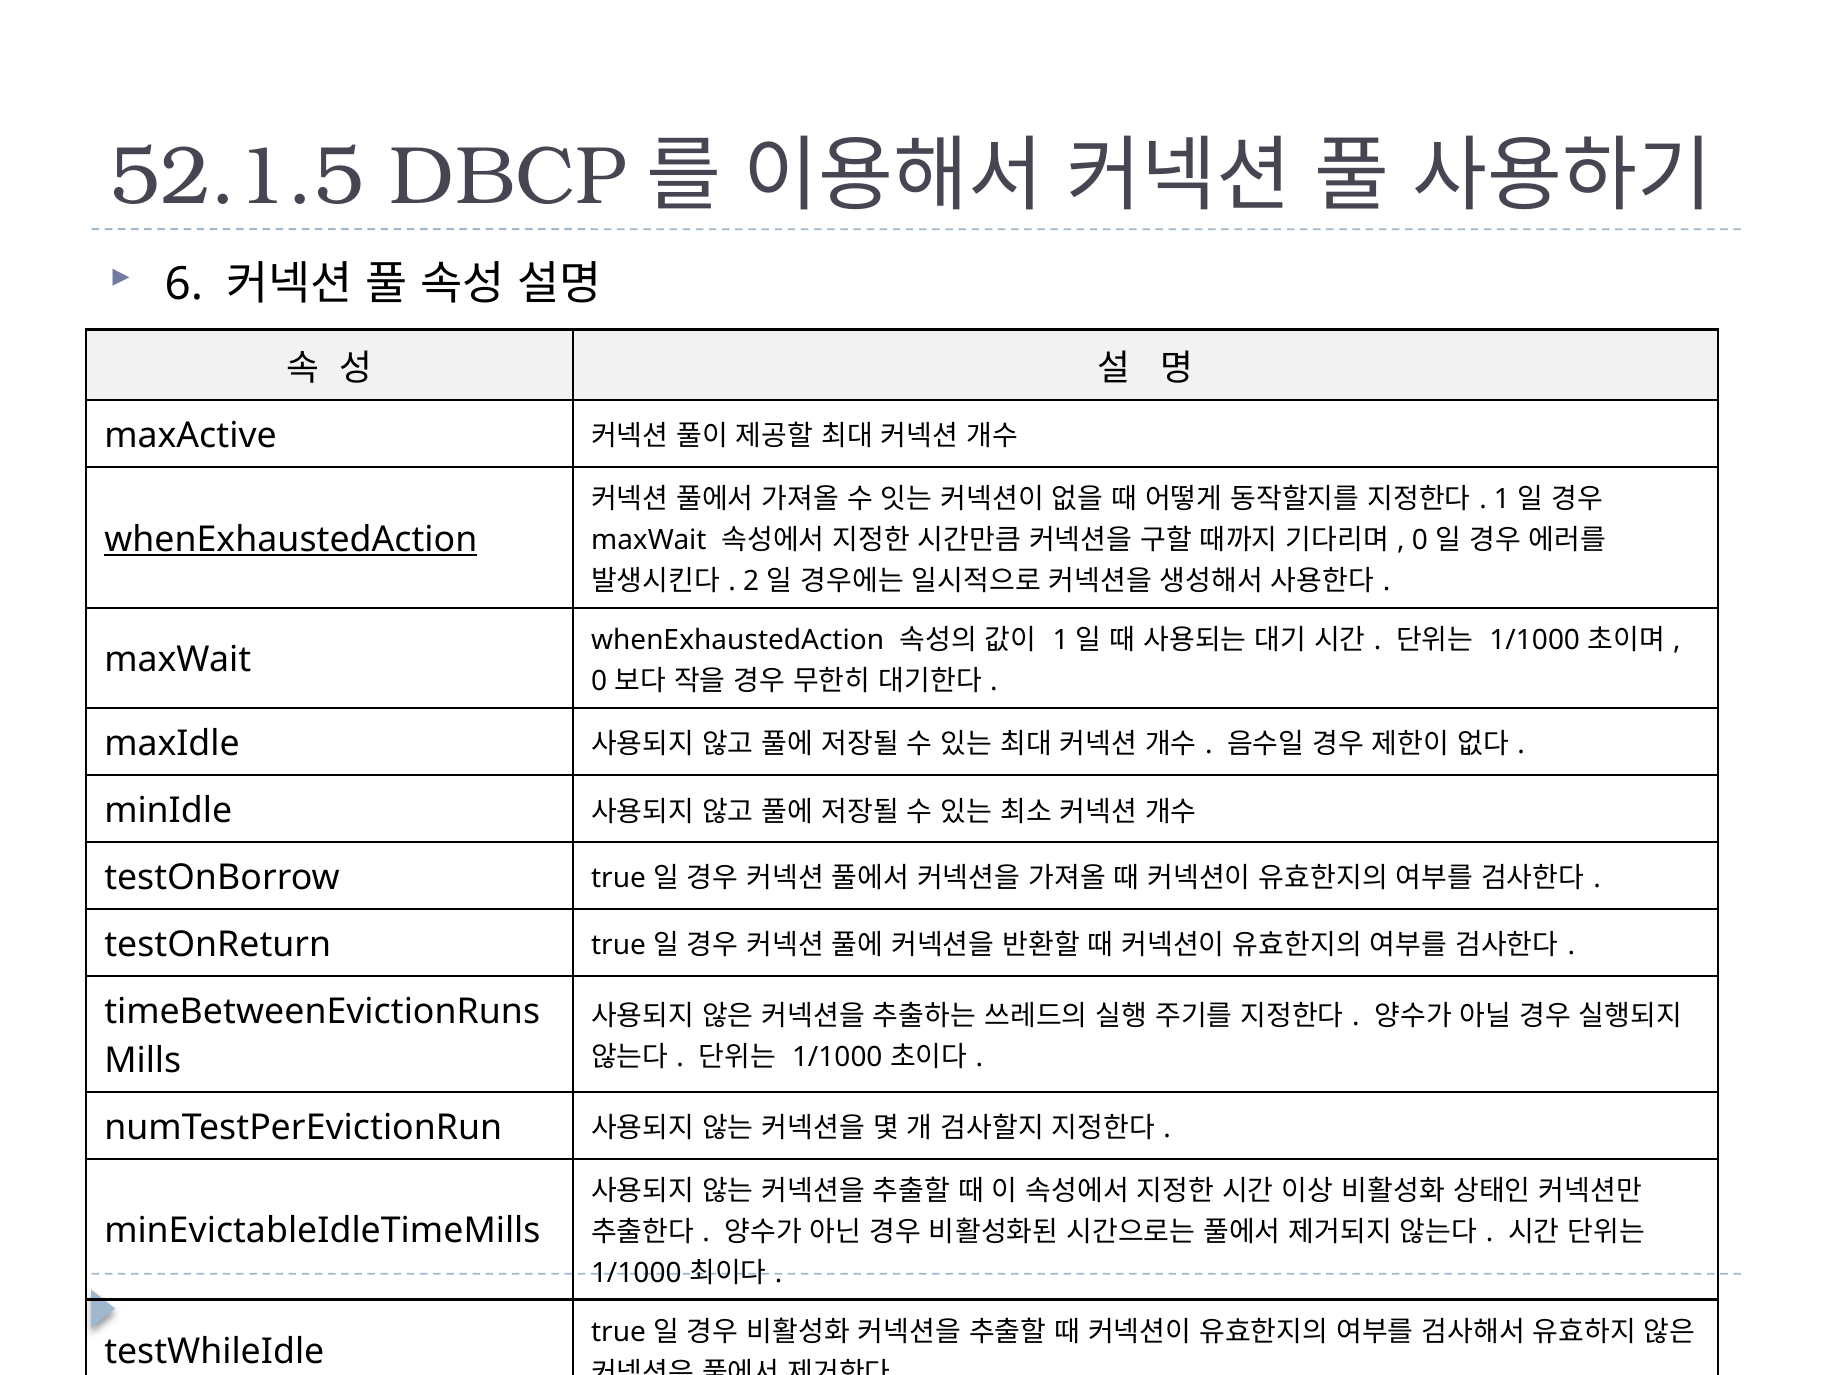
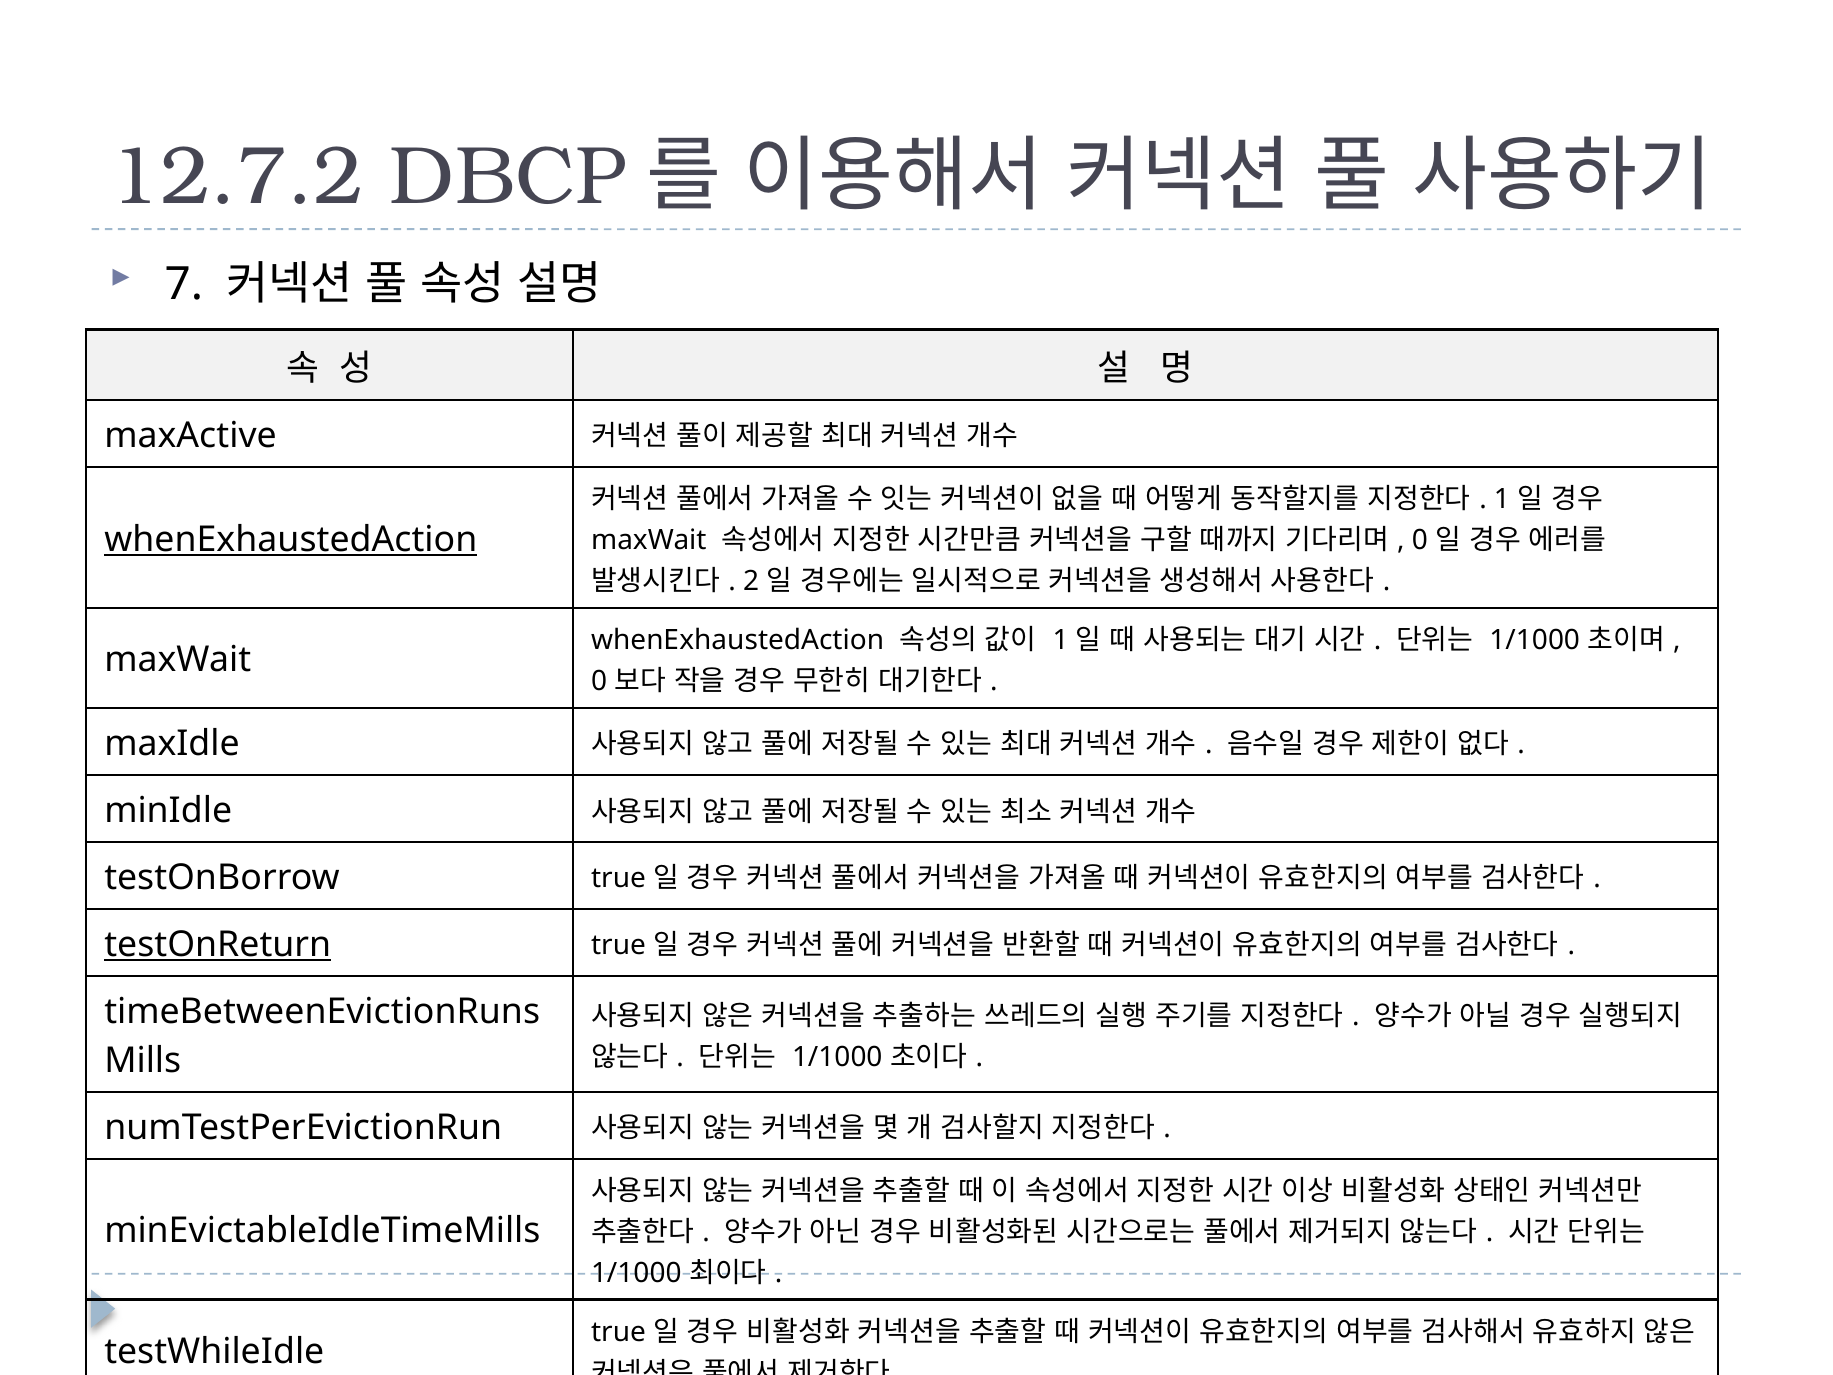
52.1.5: 52.1.5 -> 12.7.2
6: 6 -> 7
testOnReturn underline: none -> present
